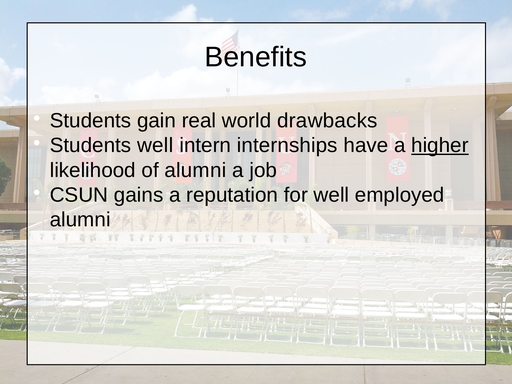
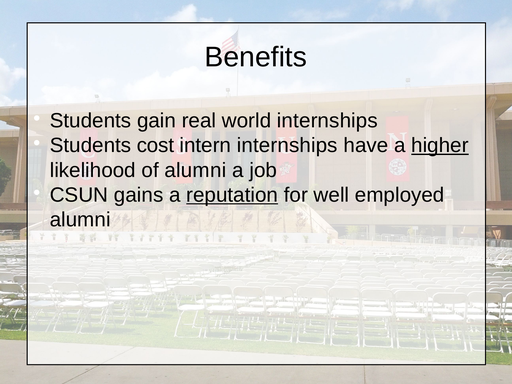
world drawbacks: drawbacks -> internships
Students well: well -> cost
reputation underline: none -> present
